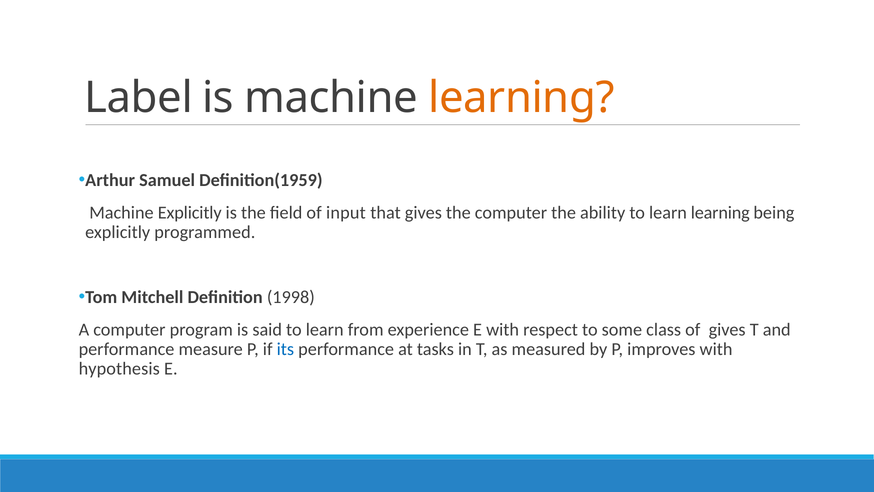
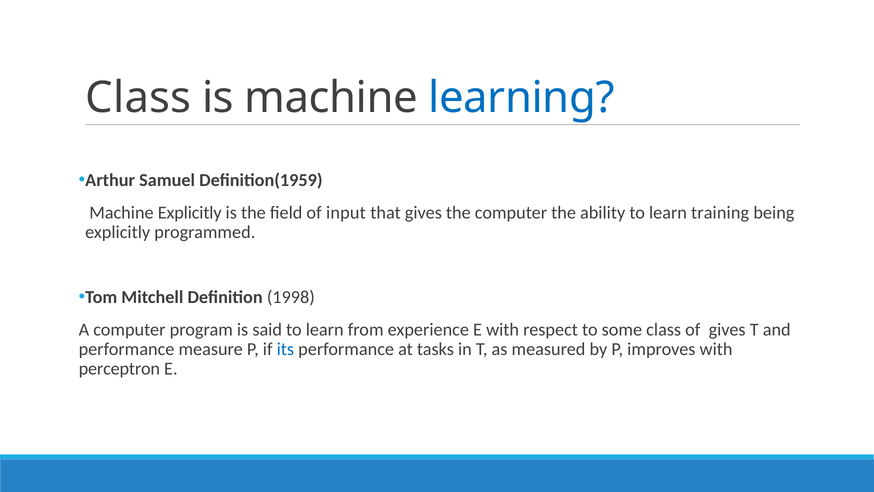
Label at (139, 98): Label -> Class
learning at (521, 98) colour: orange -> blue
learn learning: learning -> training
hypothesis: hypothesis -> perceptron
